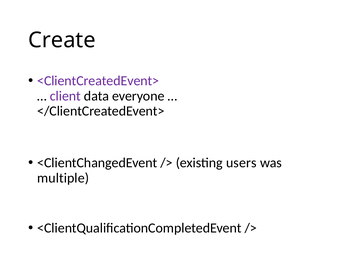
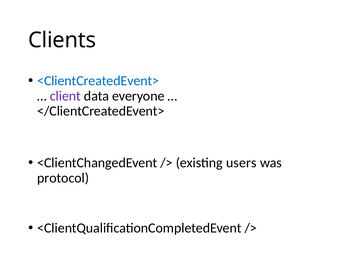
Create: Create -> Clients
<ClientCreatedEvent> colour: purple -> blue
multiple: multiple -> protocol
